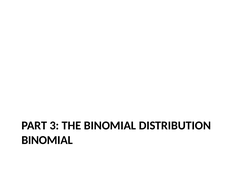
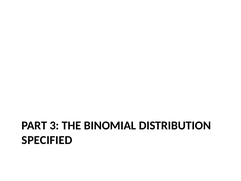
BINOMIAL at (47, 140): BINOMIAL -> SPECIFIED
